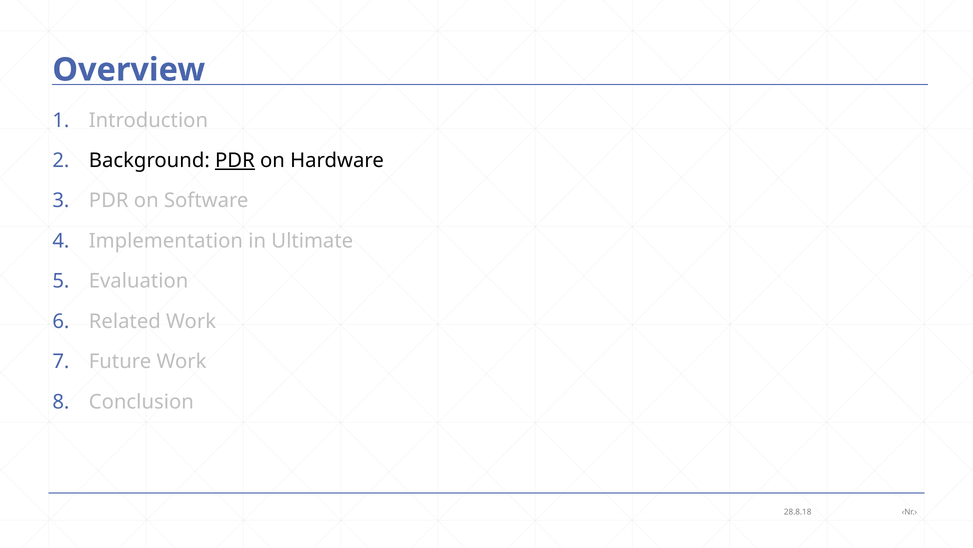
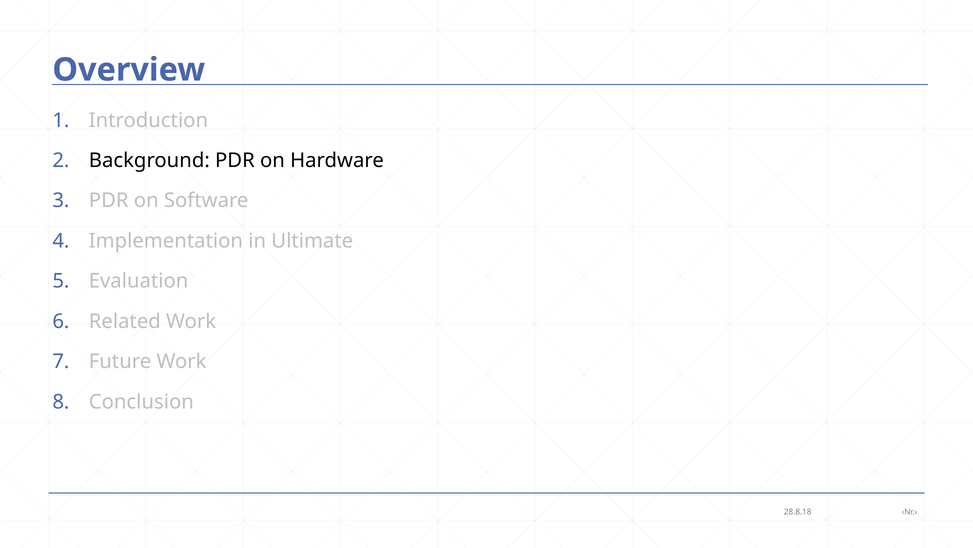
PDR at (235, 160) underline: present -> none
